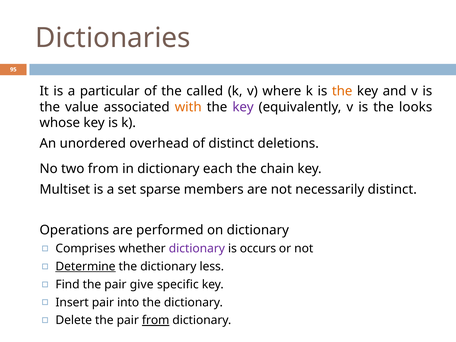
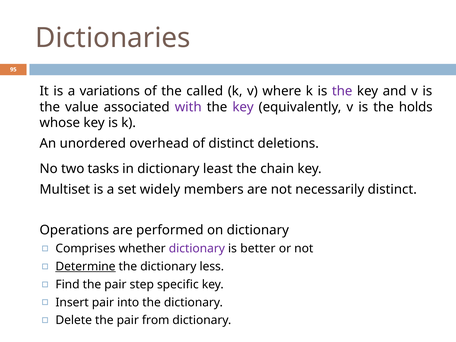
particular: particular -> variations
the at (342, 91) colour: orange -> purple
with colour: orange -> purple
looks: looks -> holds
two from: from -> tasks
each: each -> least
sparse: sparse -> widely
occurs: occurs -> better
give: give -> step
from at (156, 320) underline: present -> none
